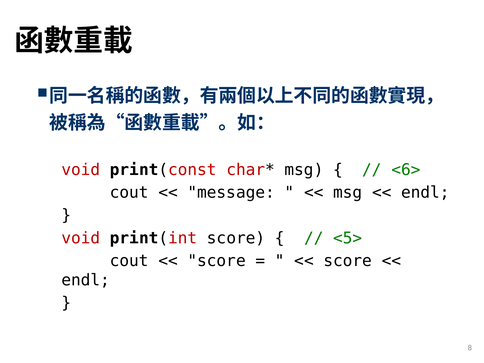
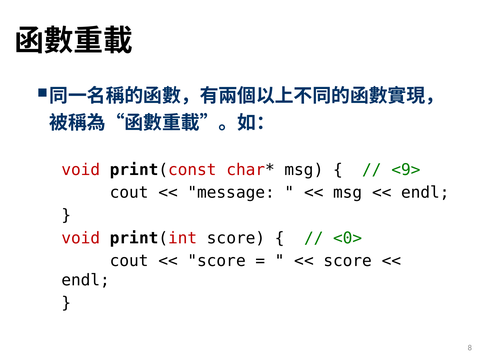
<6>: <6> -> <9>
<5>: <5> -> <0>
